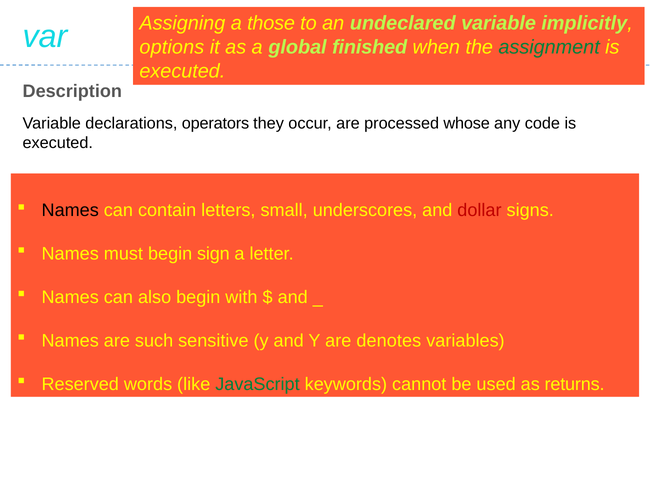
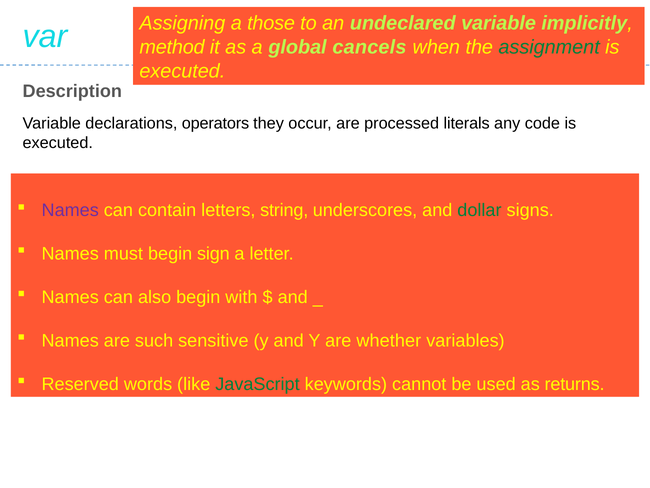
options: options -> method
finished: finished -> cancels
whose: whose -> literals
Names at (70, 210) colour: black -> purple
small: small -> string
dollar colour: red -> green
denotes: denotes -> whether
